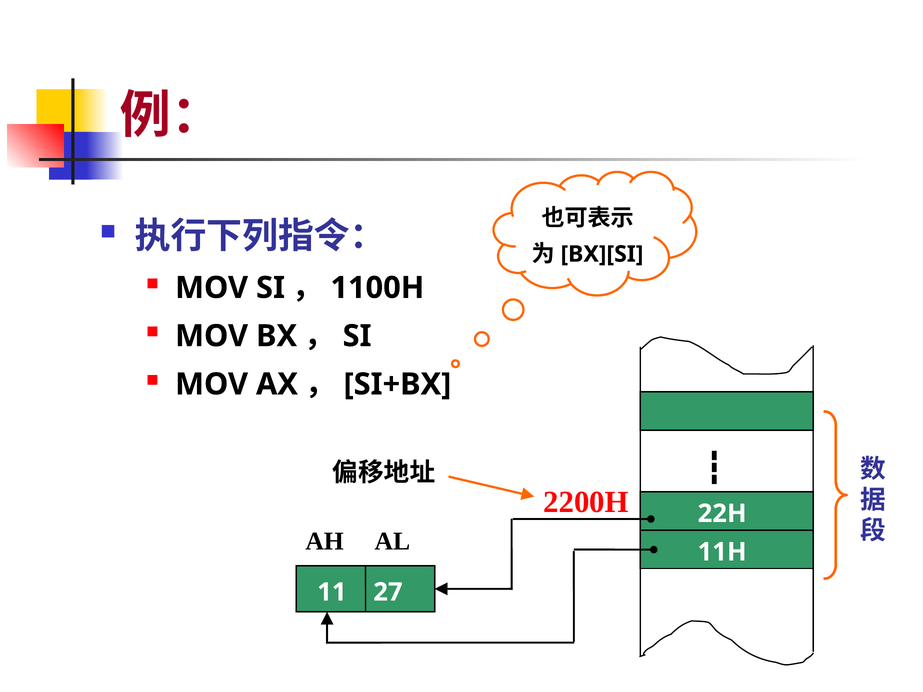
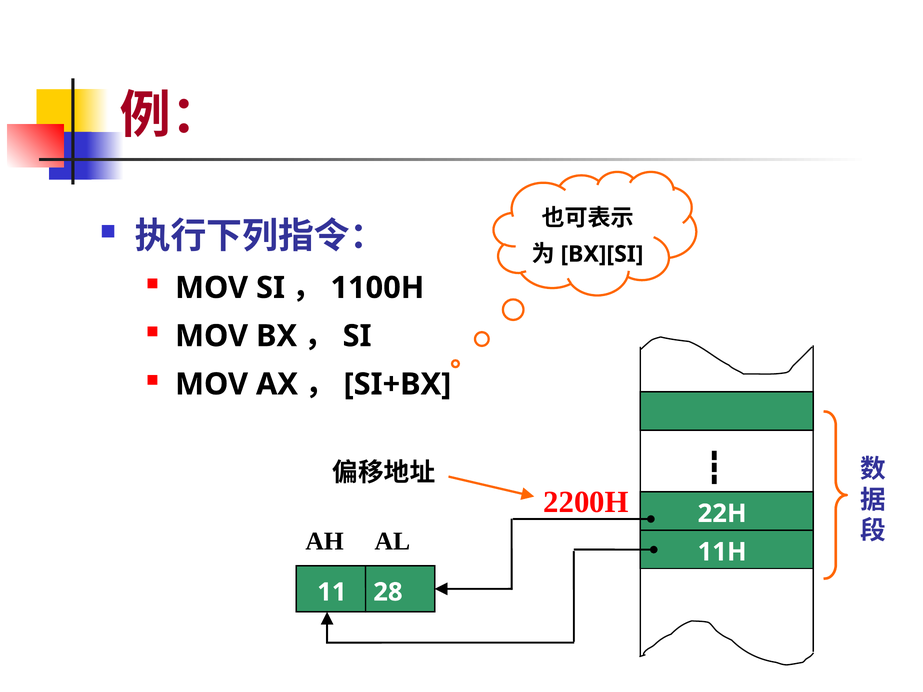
27: 27 -> 28
